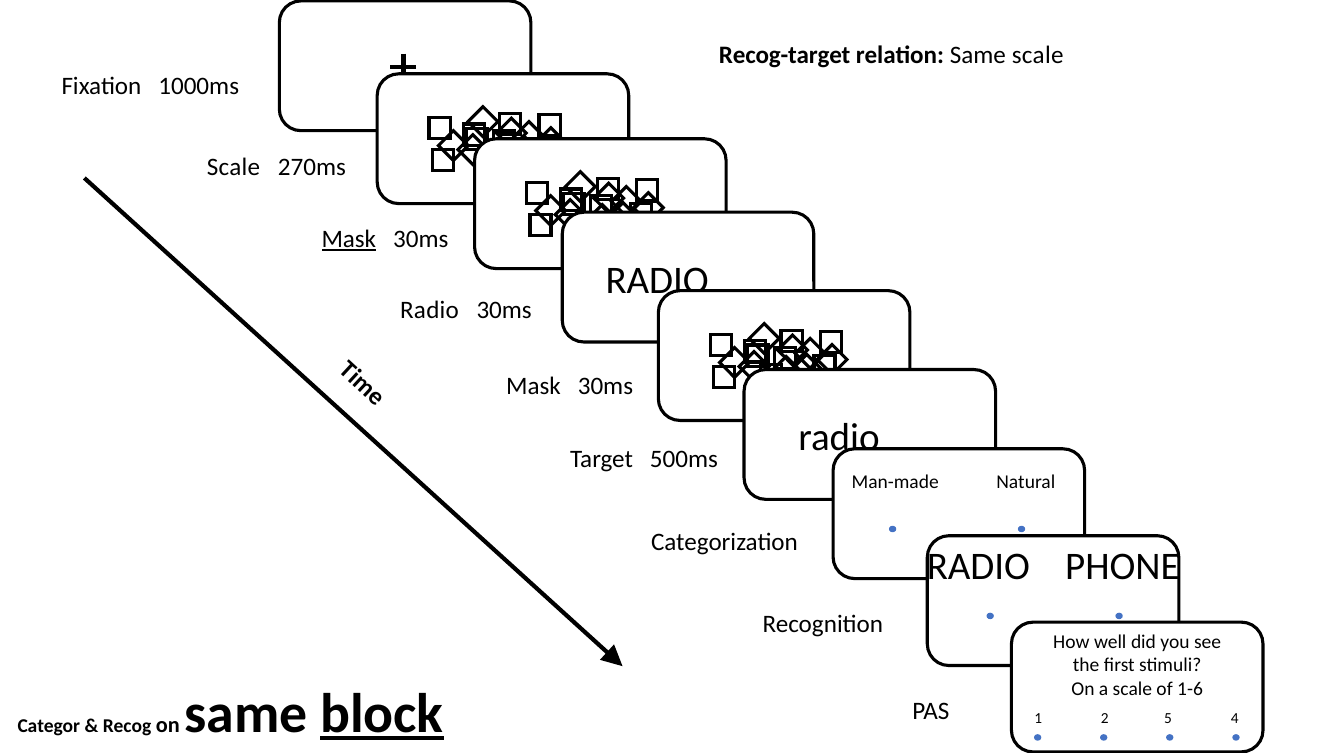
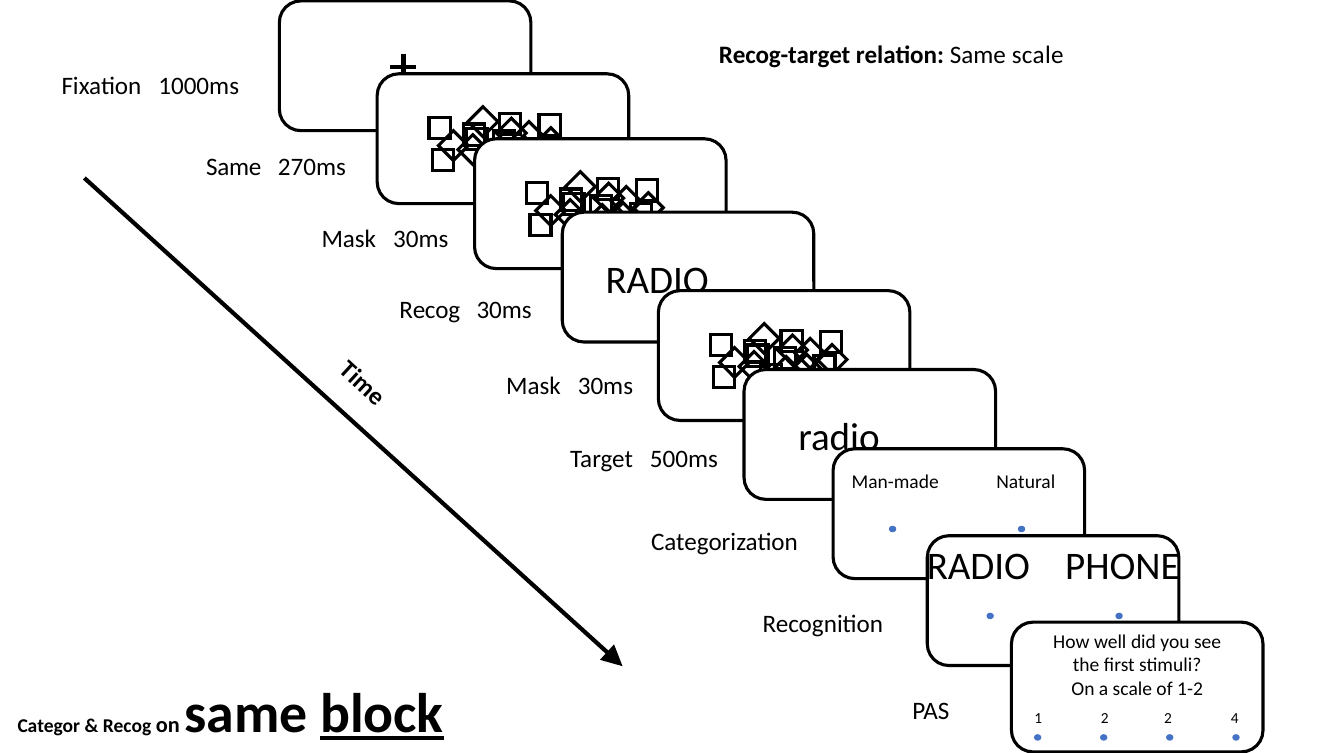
Scale at (233, 167): Scale -> Same
Mask at (349, 239) underline: present -> none
Radio at (430, 311): Radio -> Recog
1-6: 1-6 -> 1-2
2 5: 5 -> 2
